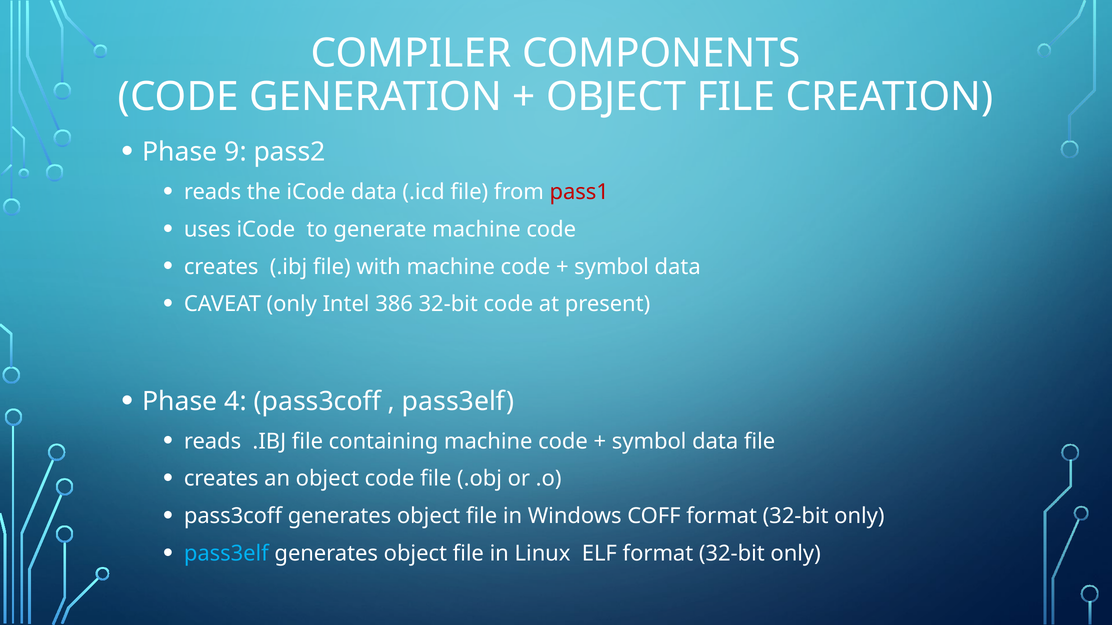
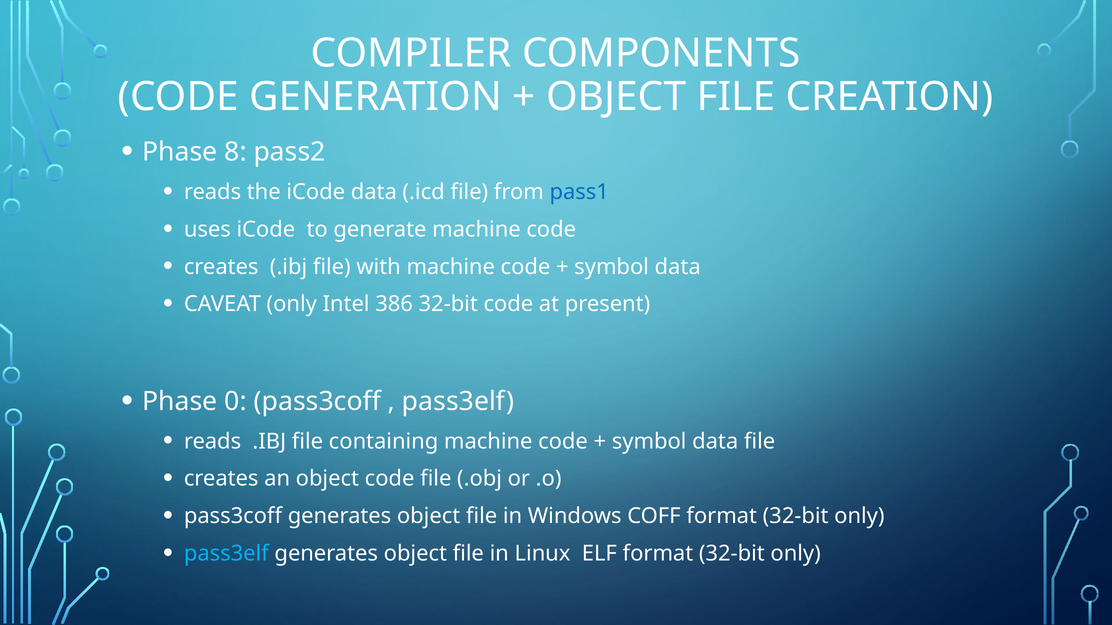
9: 9 -> 8
pass1 colour: red -> blue
4: 4 -> 0
